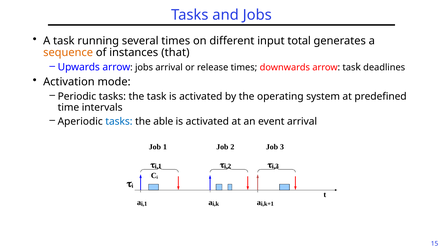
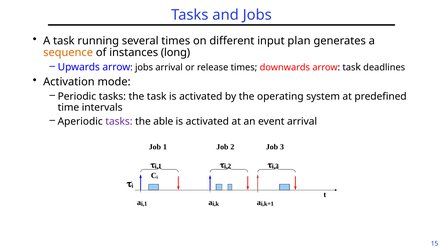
total: total -> plan
that: that -> long
tasks at (119, 121) colour: blue -> purple
